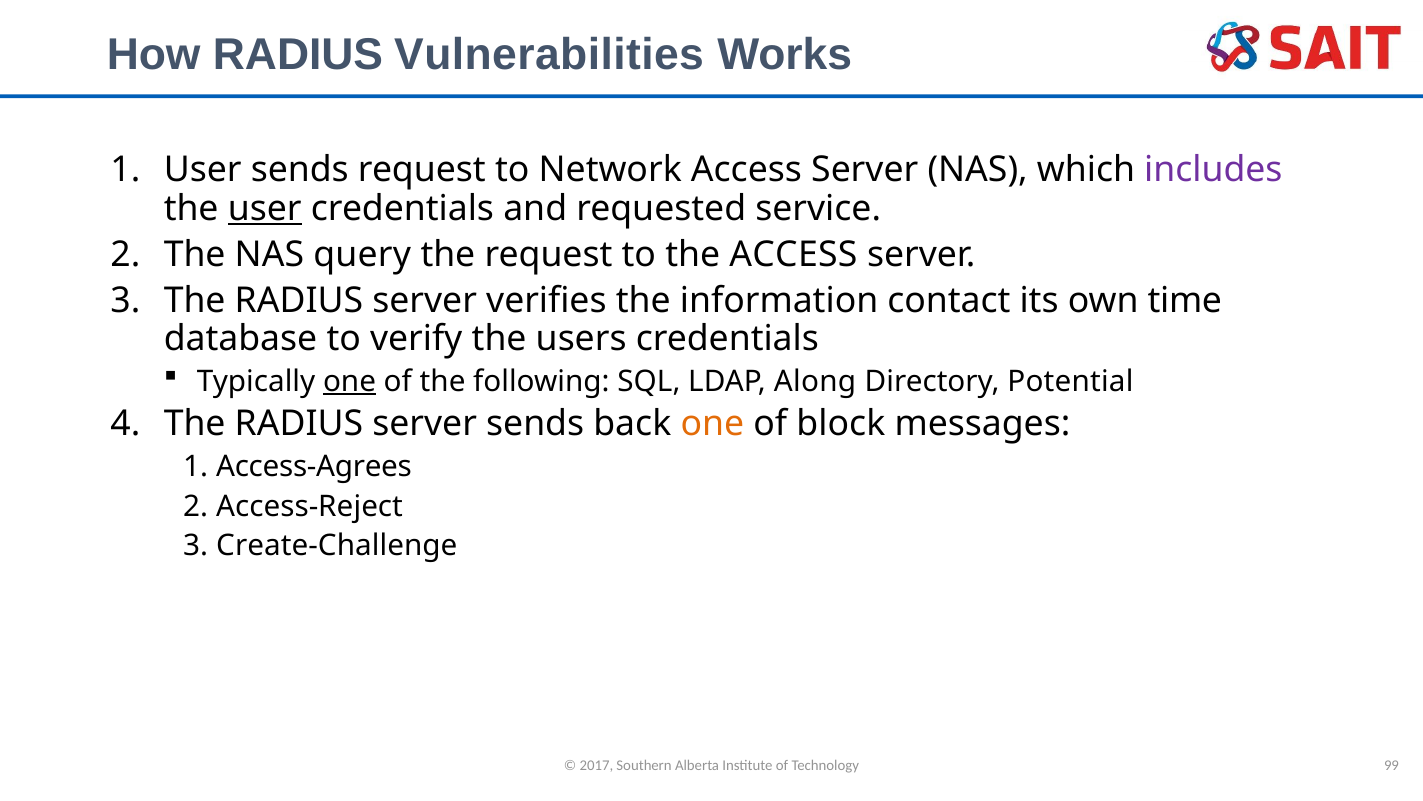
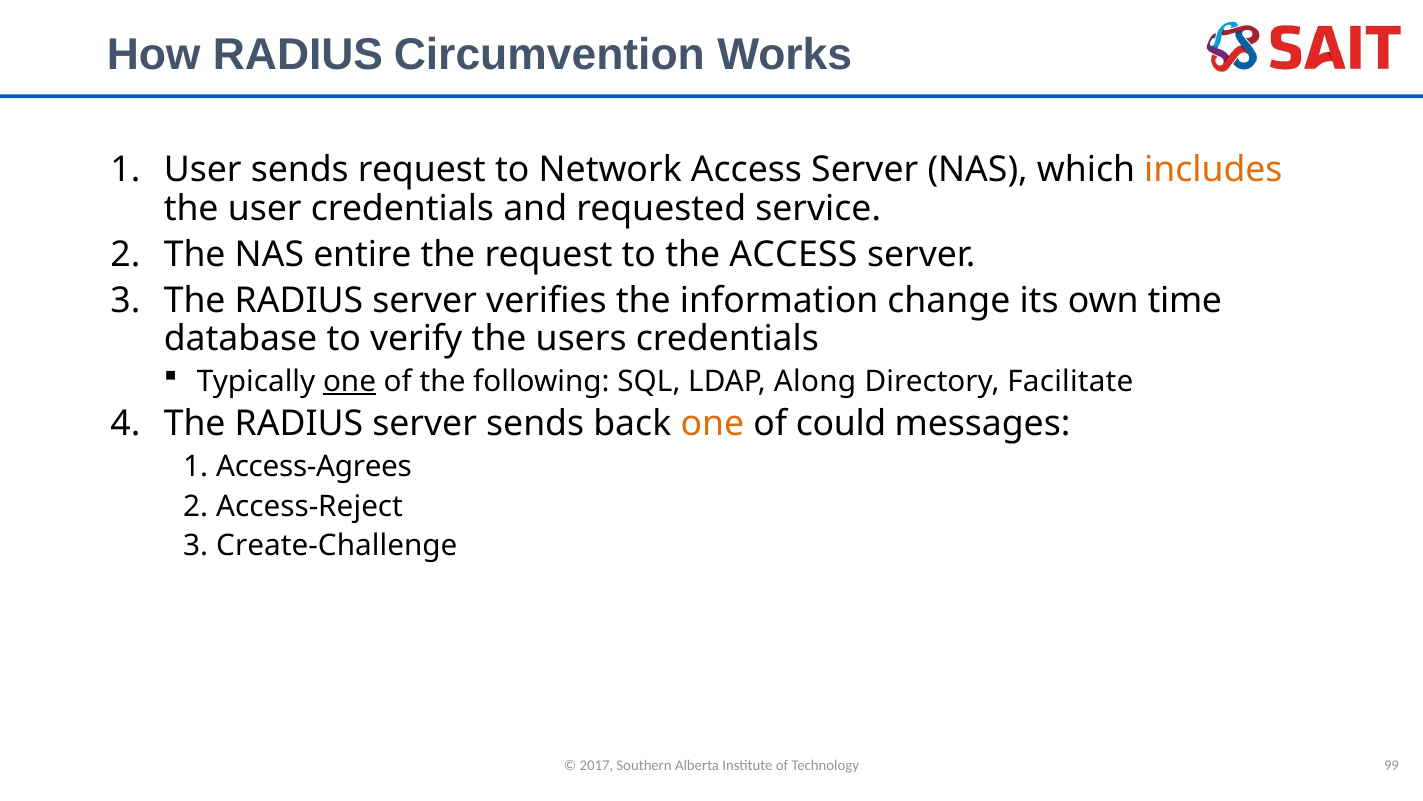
Vulnerabilities: Vulnerabilities -> Circumvention
includes colour: purple -> orange
user at (265, 208) underline: present -> none
query: query -> entire
contact: contact -> change
Potential: Potential -> Facilitate
block: block -> could
